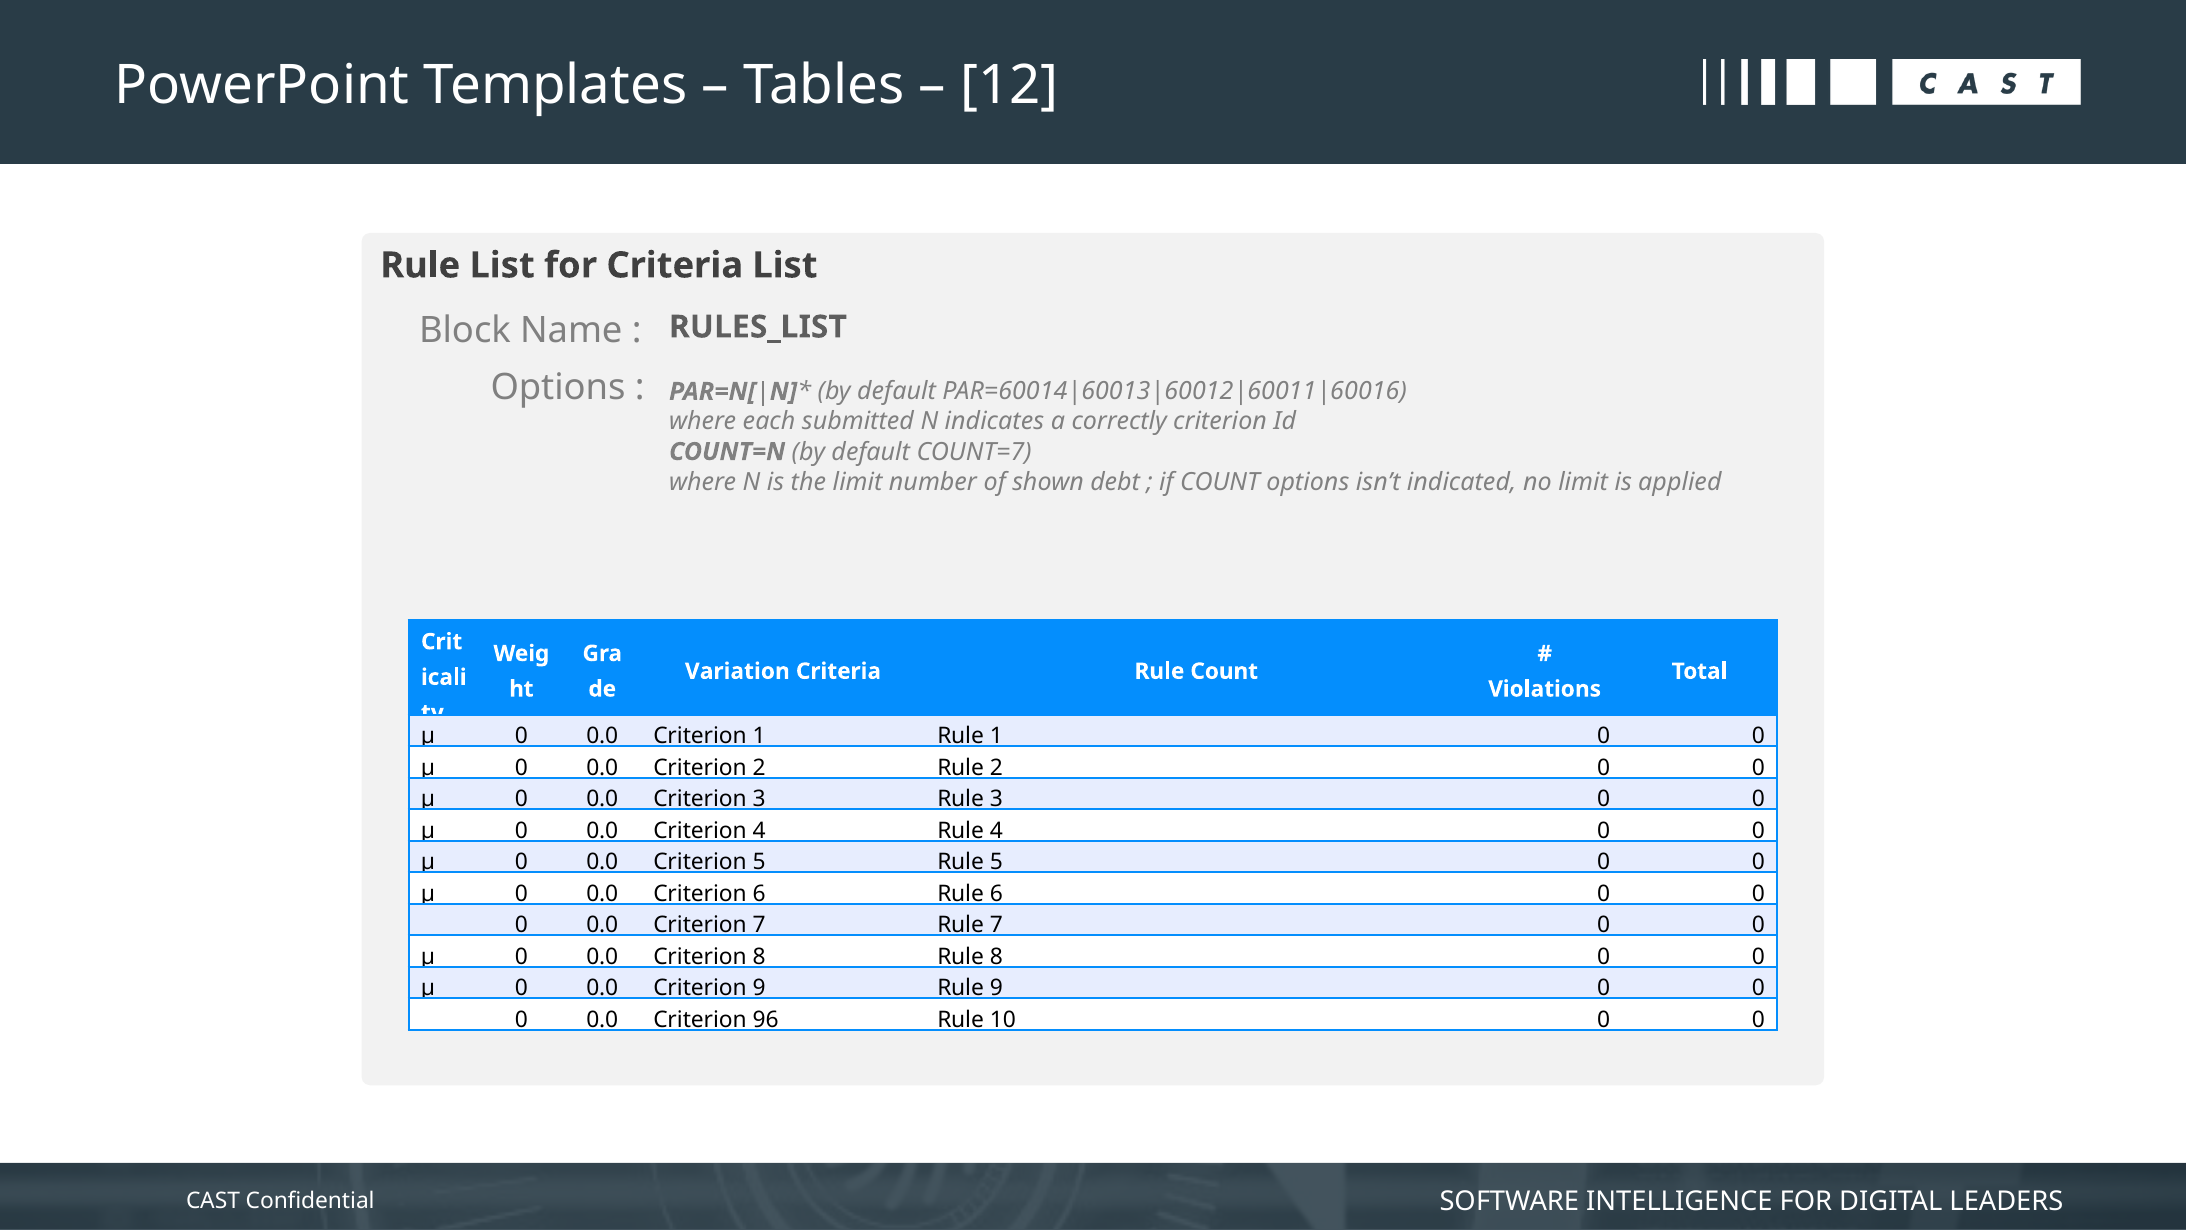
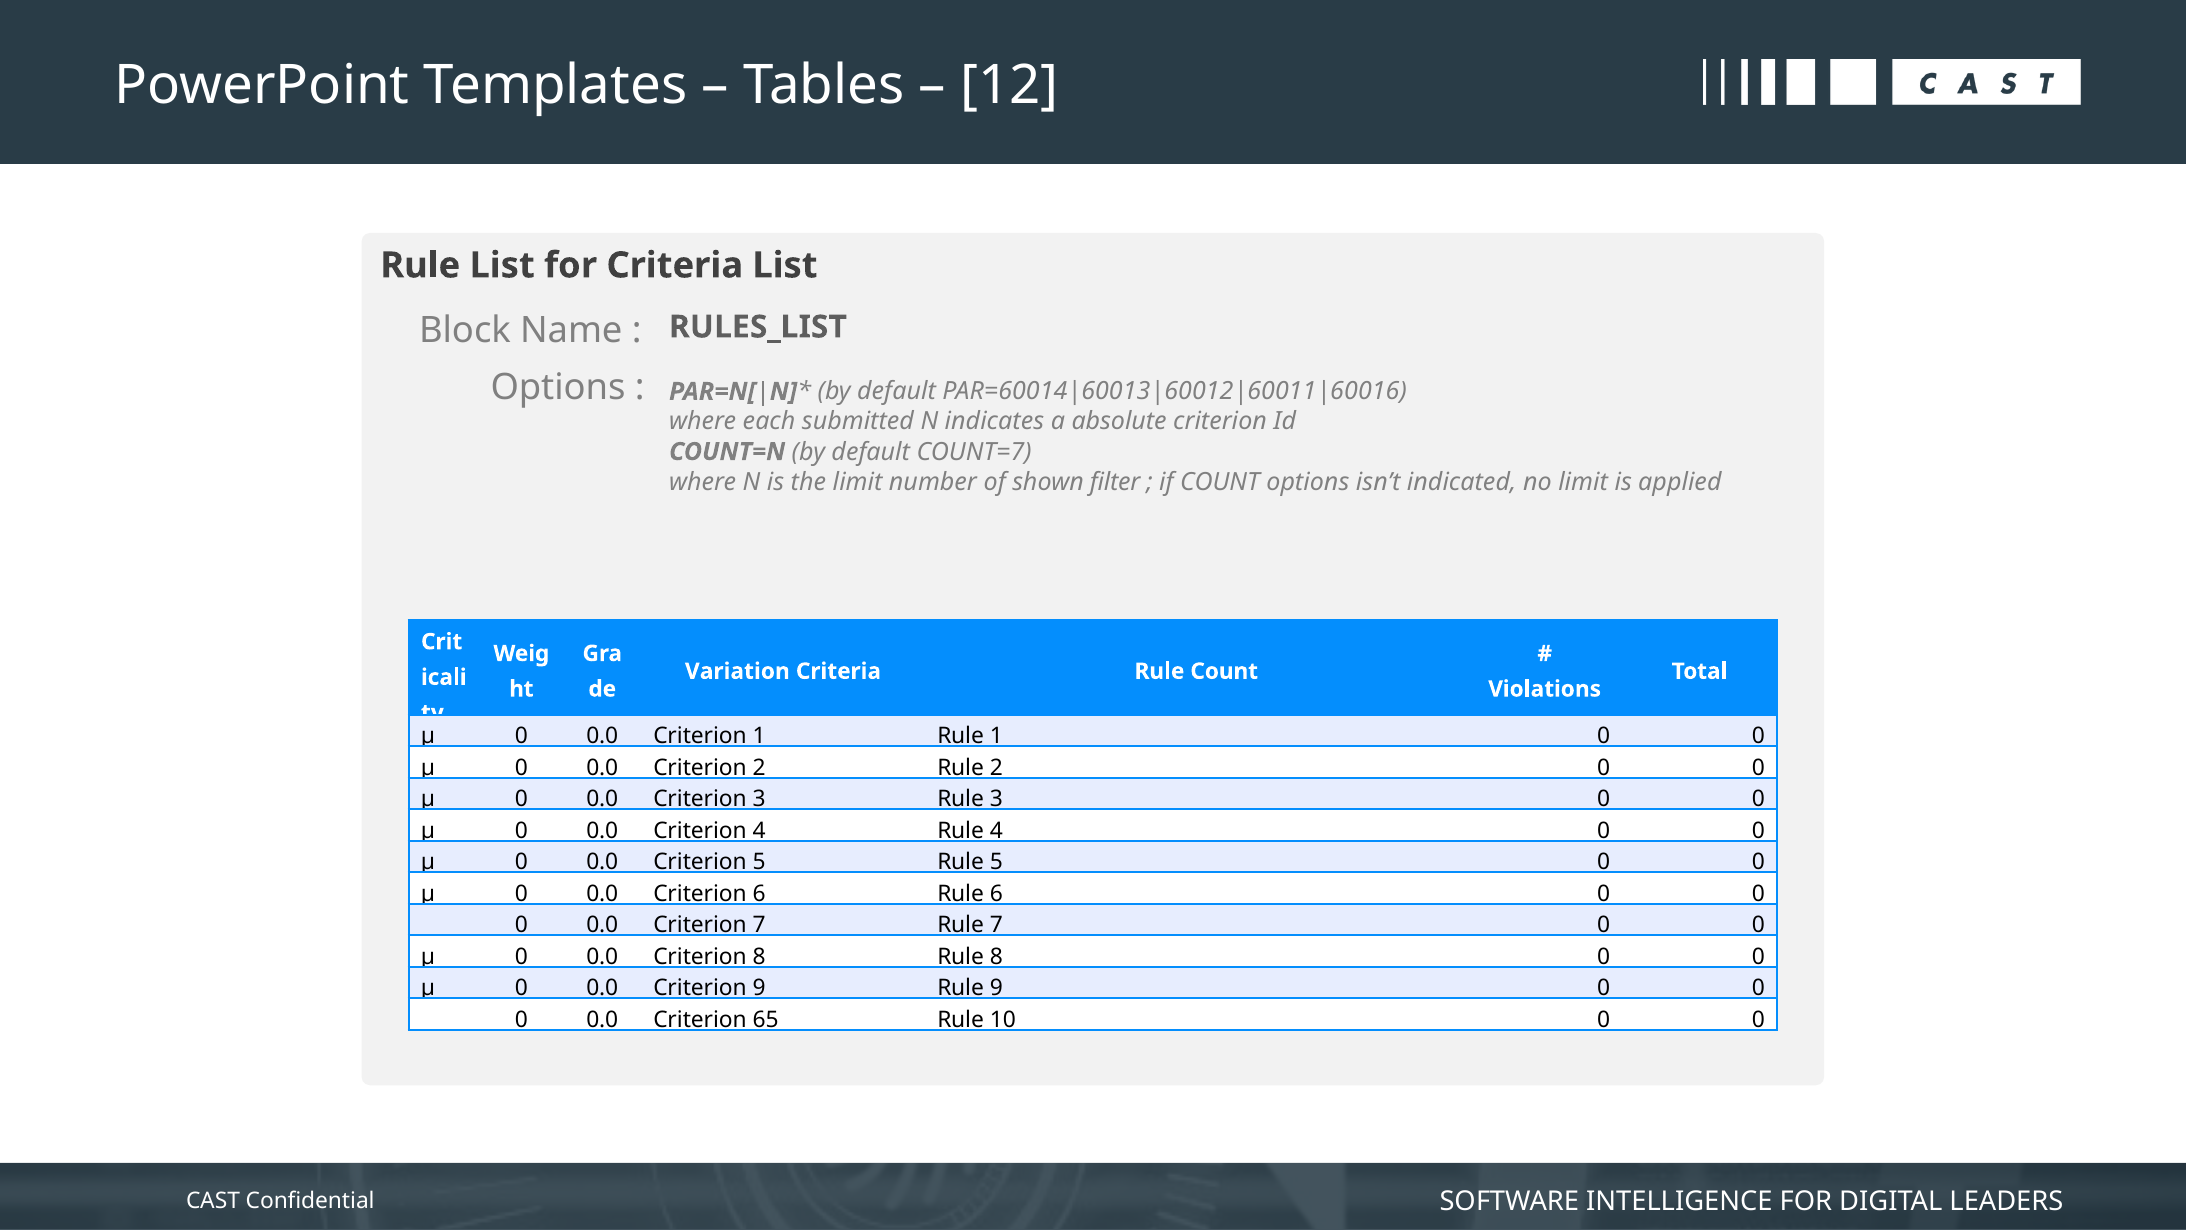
correctly: correctly -> absolute
debt: debt -> filter
96: 96 -> 65
